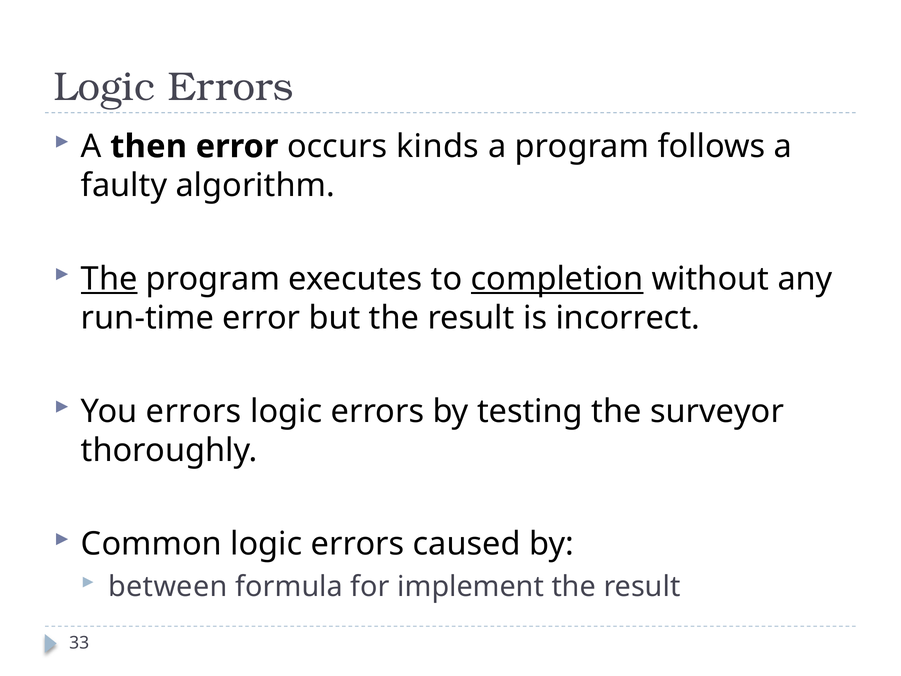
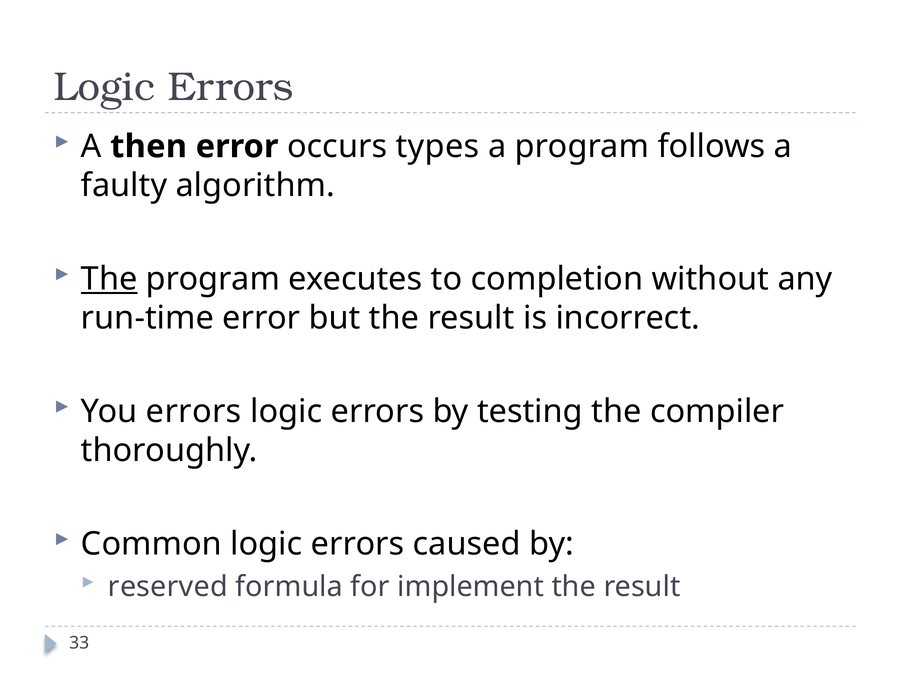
kinds: kinds -> types
completion underline: present -> none
surveyor: surveyor -> compiler
between: between -> reserved
